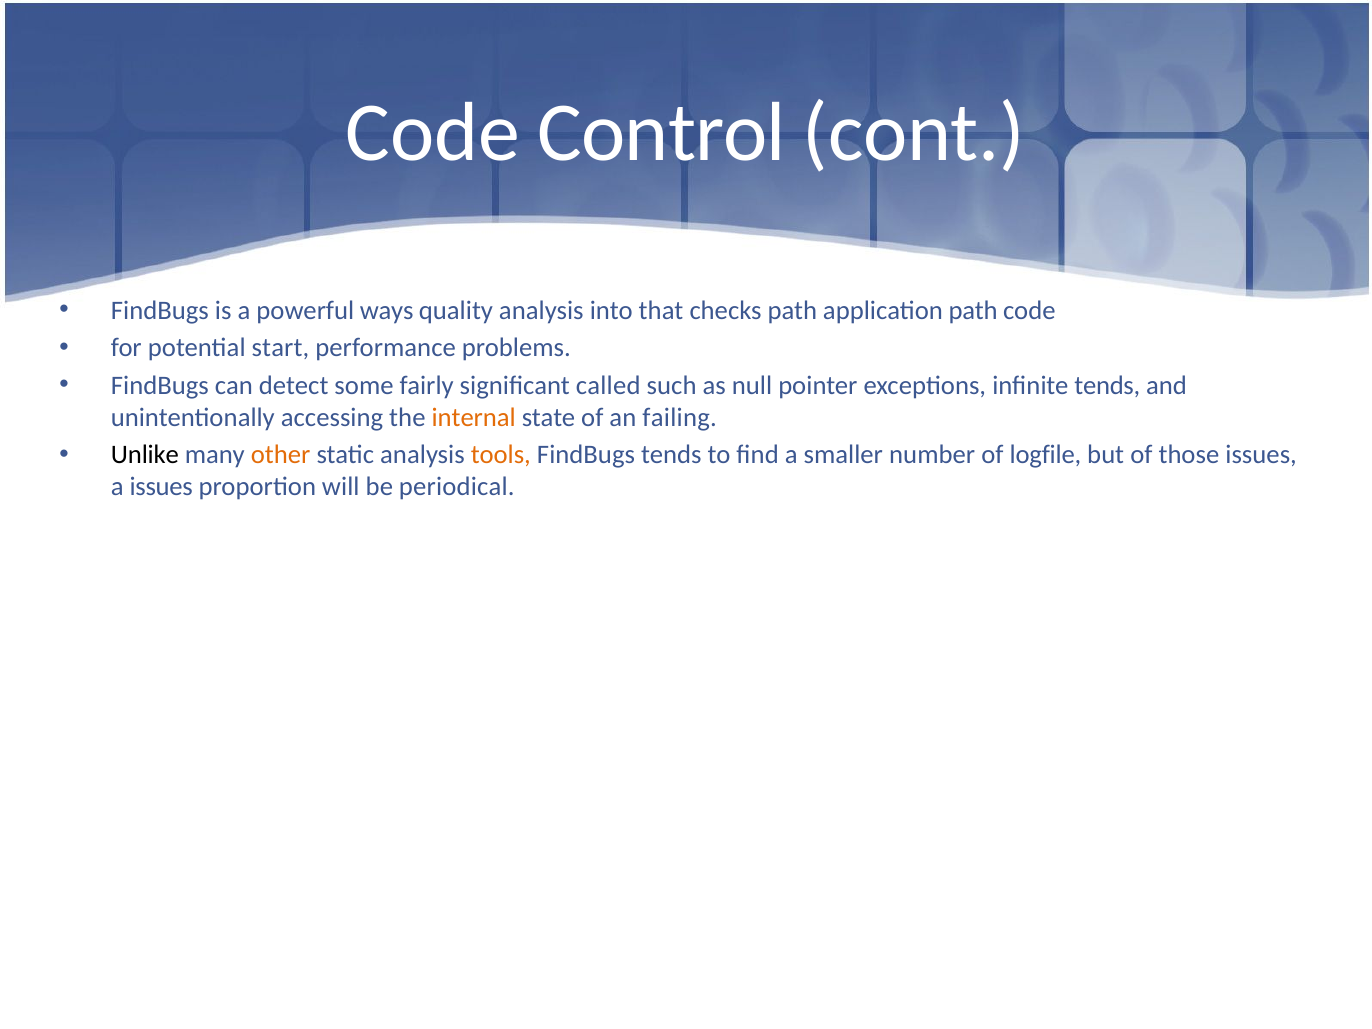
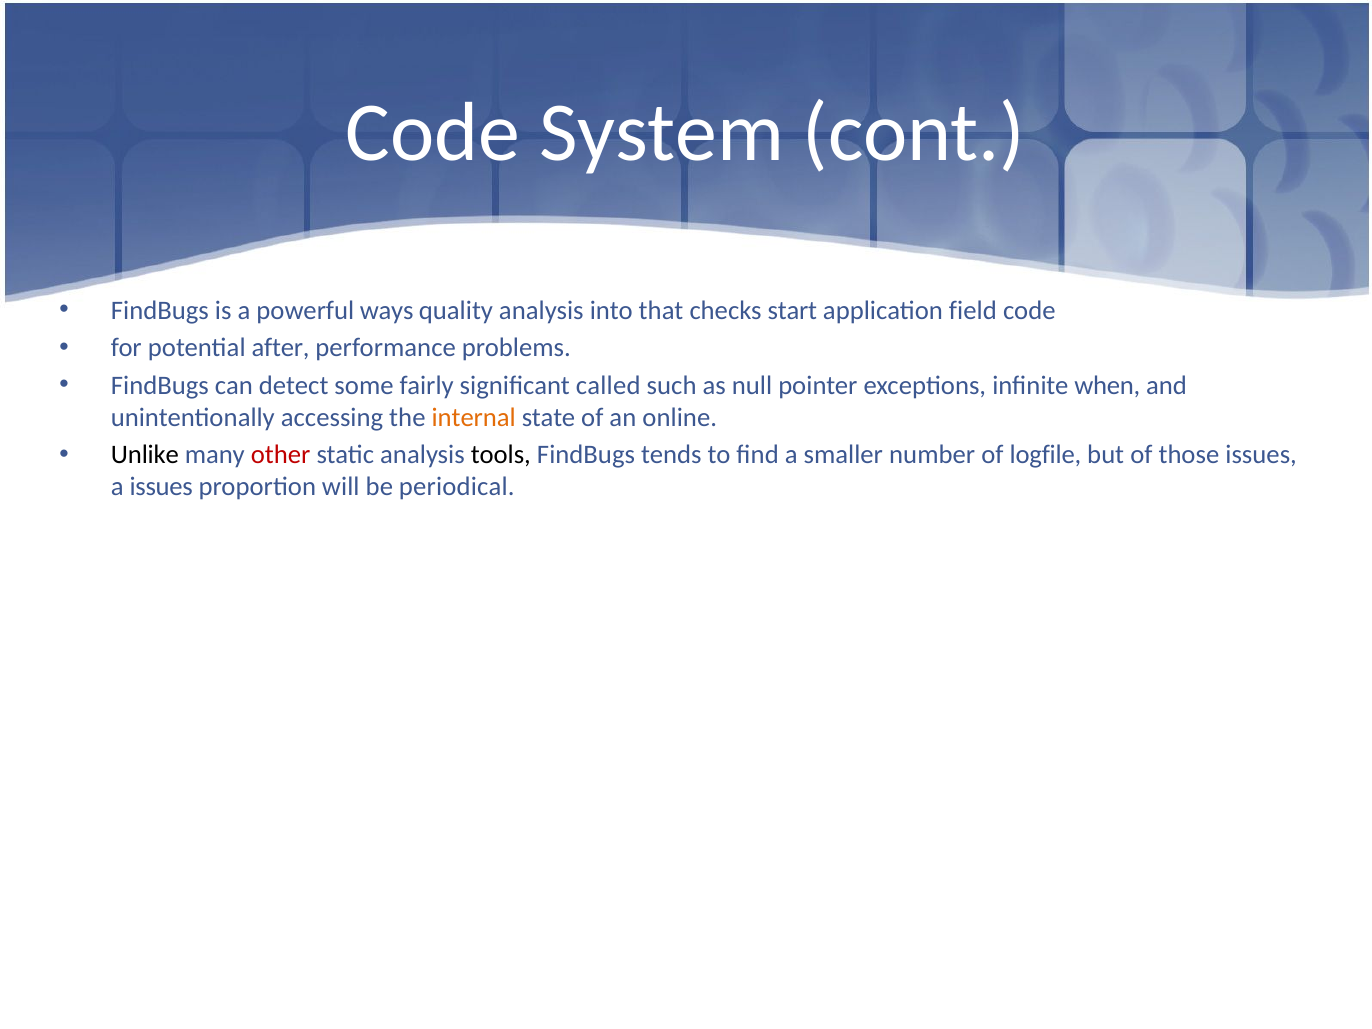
Control: Control -> System
checks path: path -> start
application path: path -> field
start: start -> after
infinite tends: tends -> when
failing: failing -> online
other colour: orange -> red
tools colour: orange -> black
